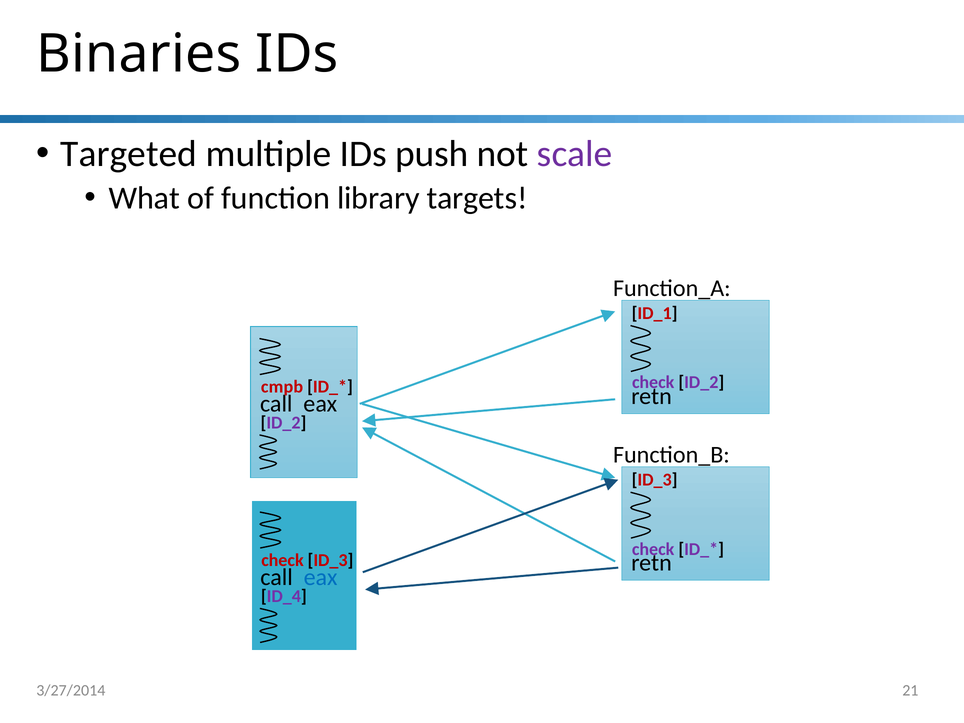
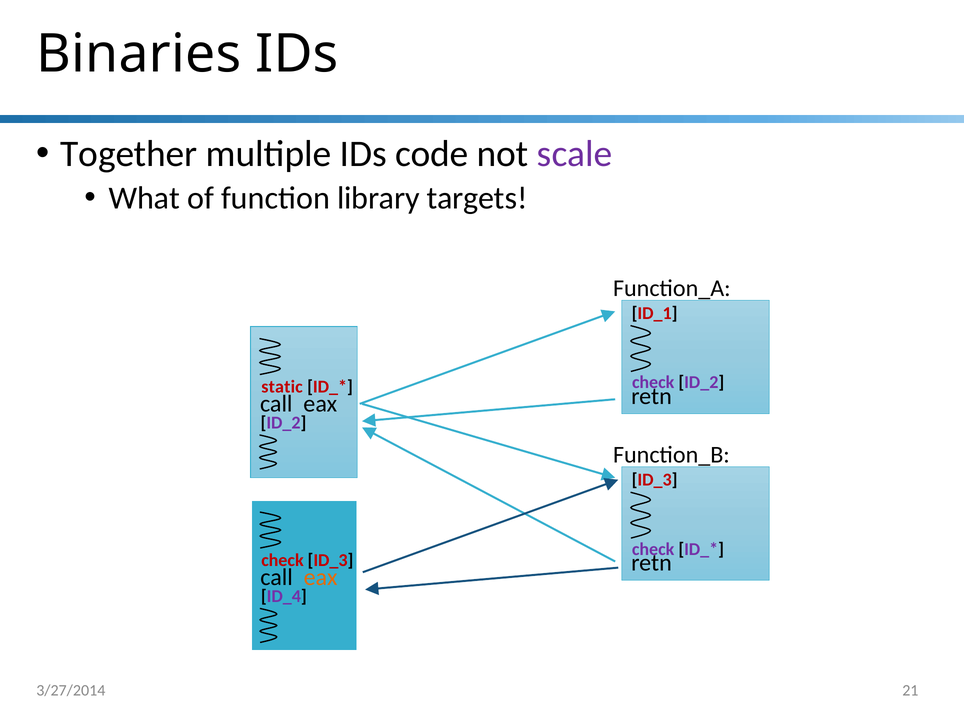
Targeted: Targeted -> Together
push: push -> code
cmpb: cmpb -> static
eax at (321, 577) colour: blue -> orange
